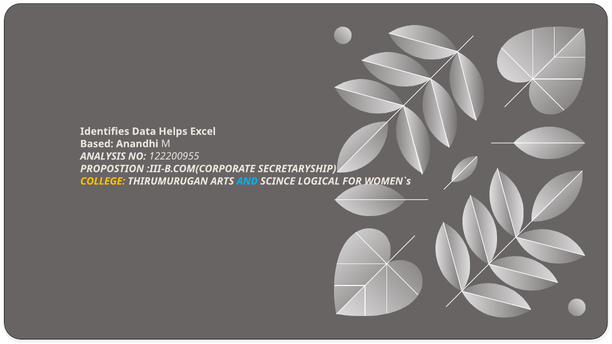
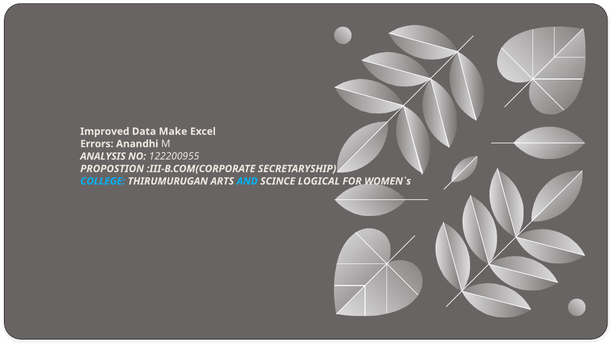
Identifies: Identifies -> Improved
Helps: Helps -> Make
Based: Based -> Errors
COLLEGE colour: yellow -> light blue
